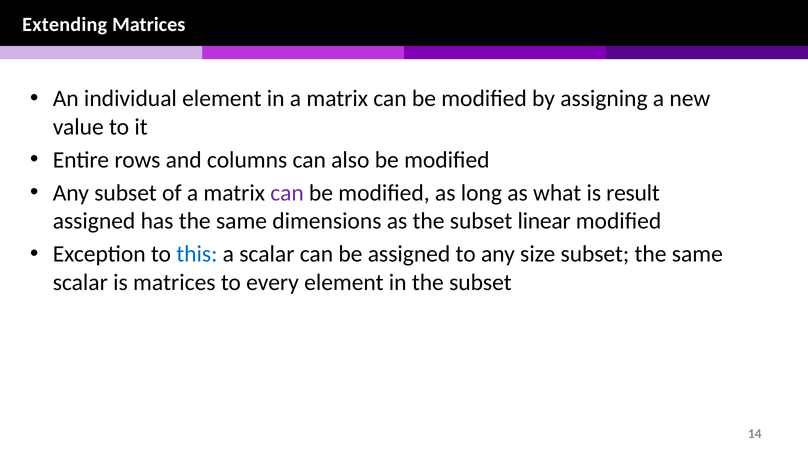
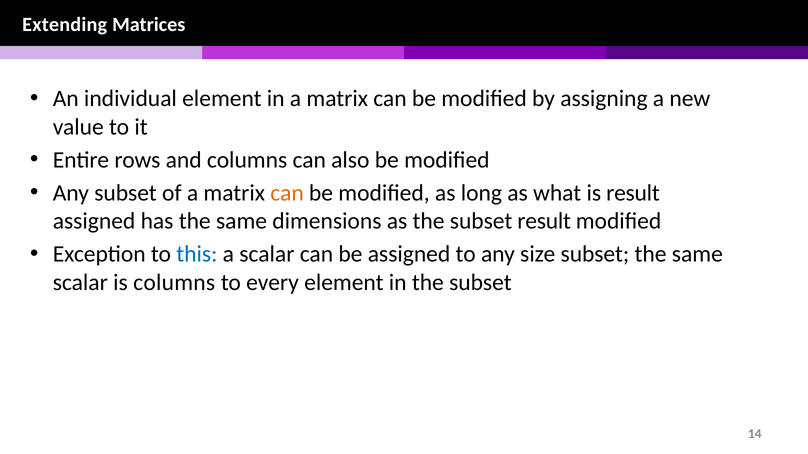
can at (287, 193) colour: purple -> orange
subset linear: linear -> result
is matrices: matrices -> columns
